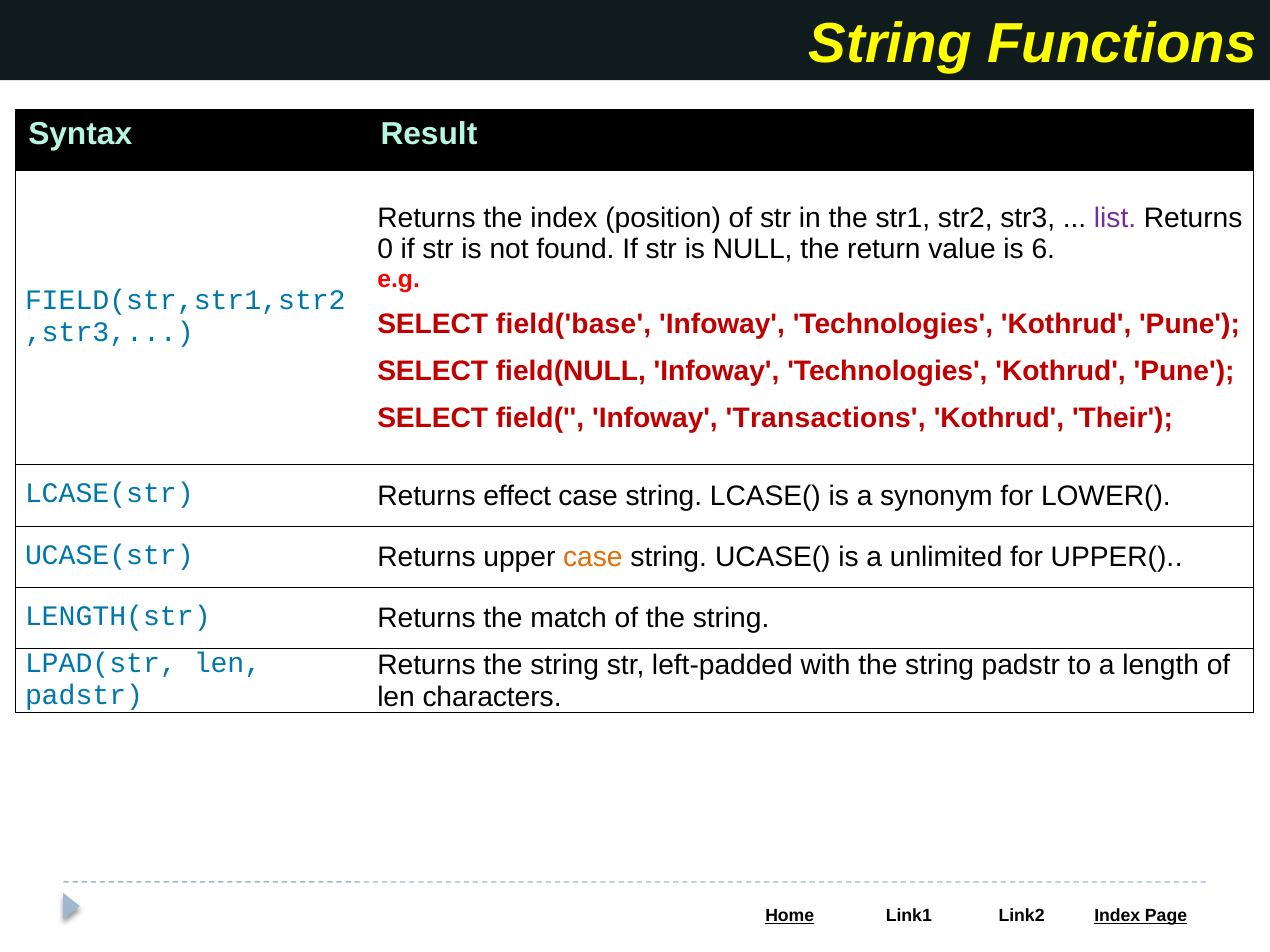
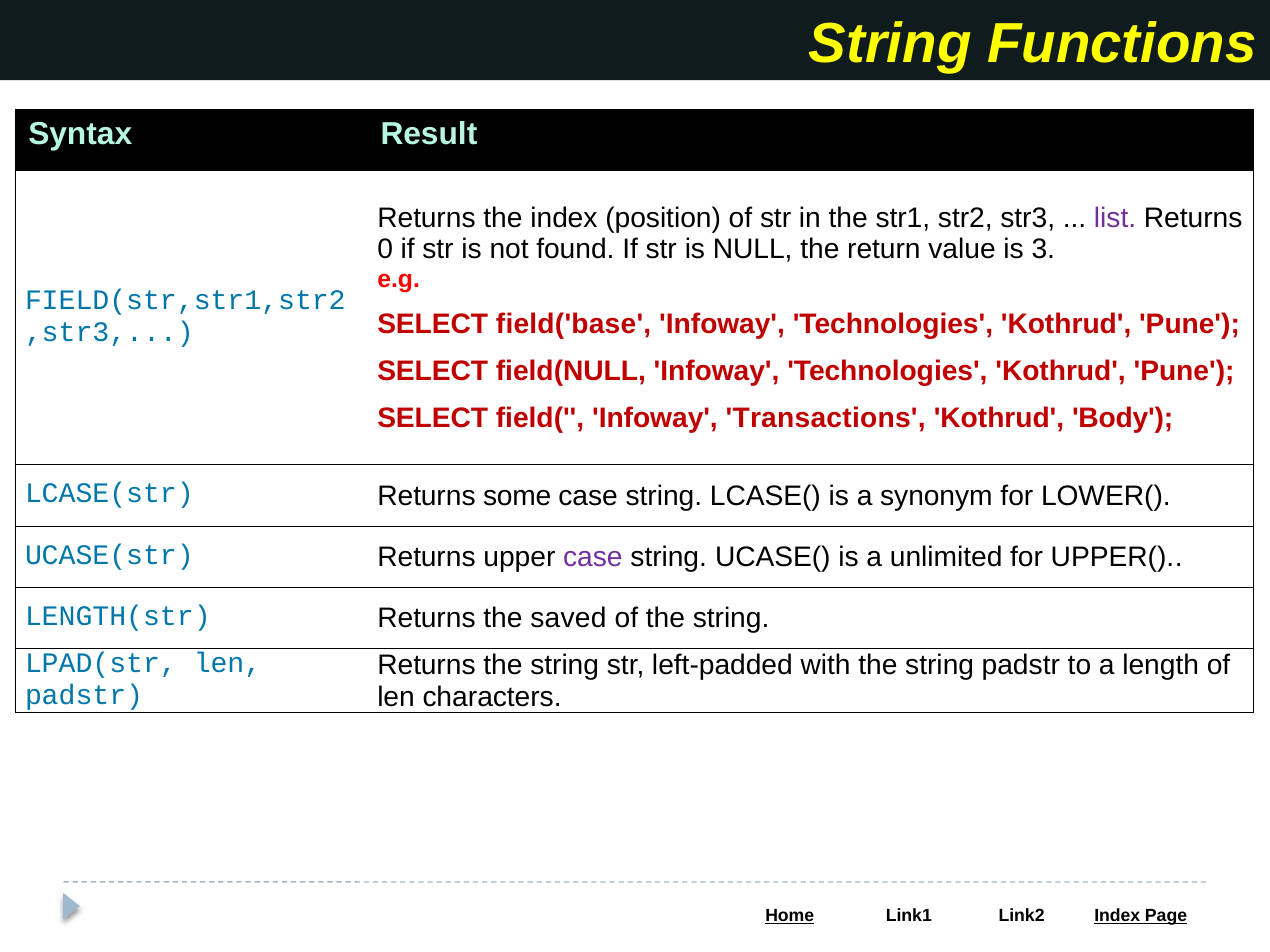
6: 6 -> 3
Their: Their -> Body
effect: effect -> some
case at (593, 557) colour: orange -> purple
match: match -> saved
